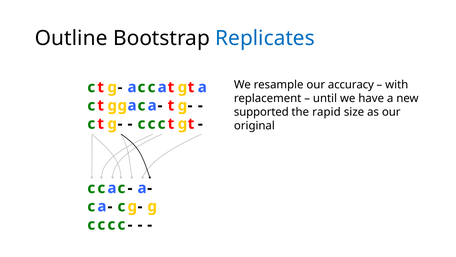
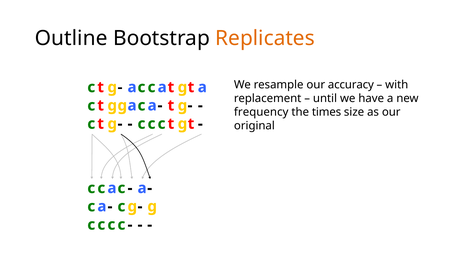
Replicates colour: blue -> orange
supported: supported -> frequency
rapid: rapid -> times
